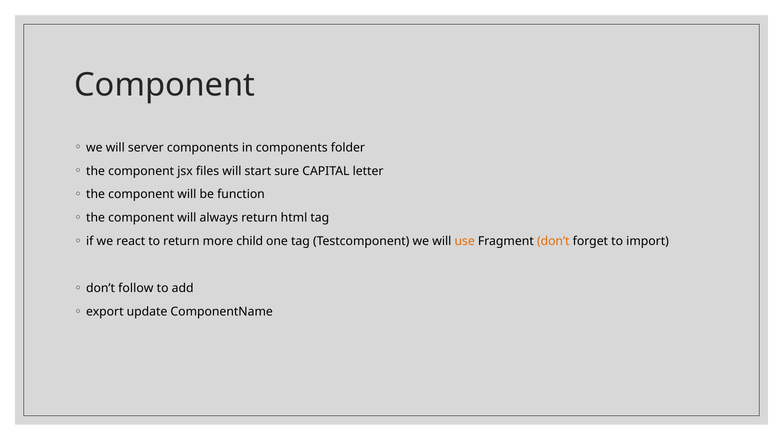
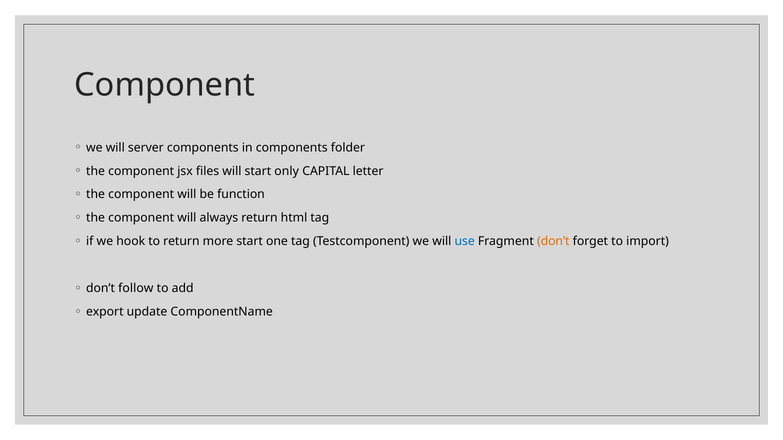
sure: sure -> only
react: react -> hook
more child: child -> start
use colour: orange -> blue
